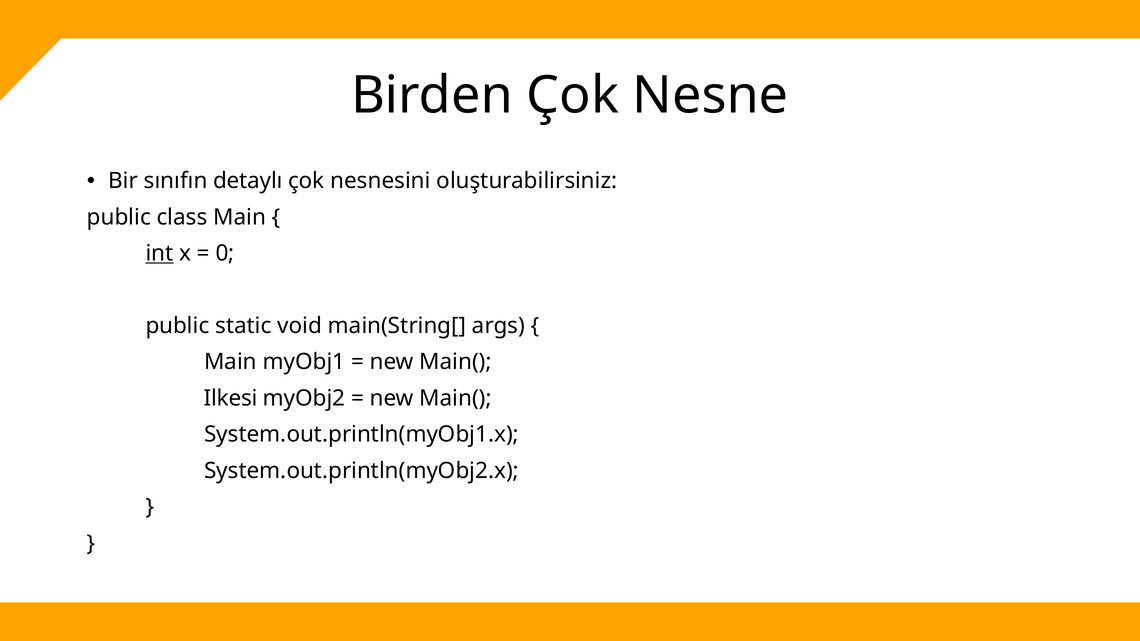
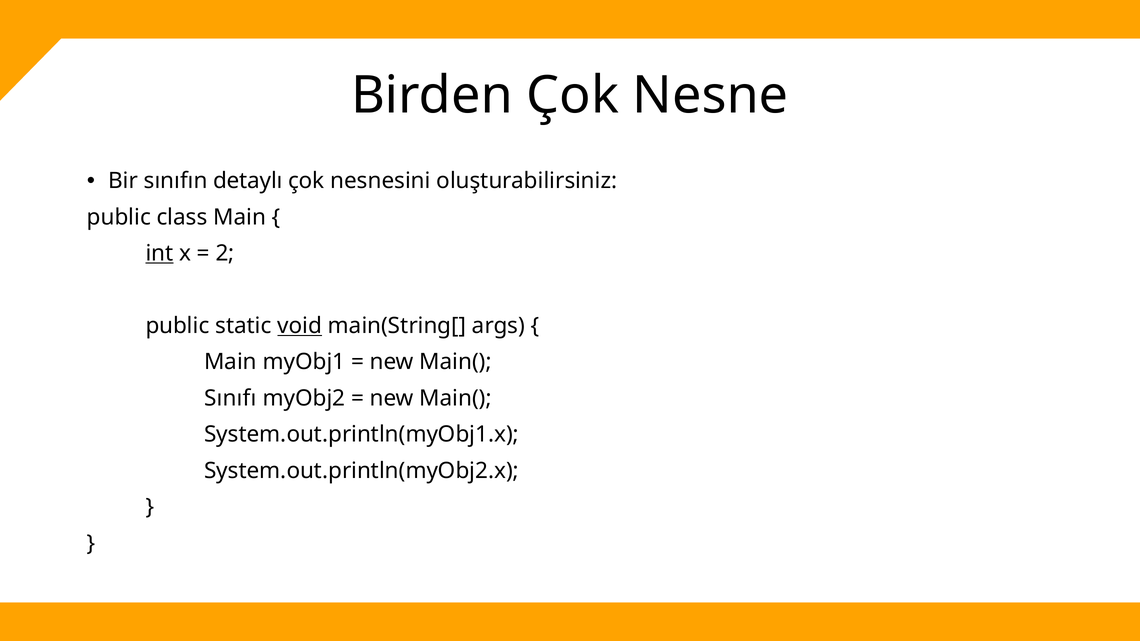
0: 0 -> 2
void underline: none -> present
Ilkesi: Ilkesi -> Sınıfı
